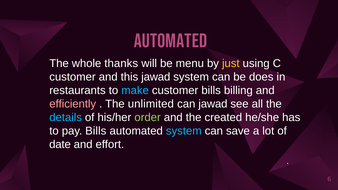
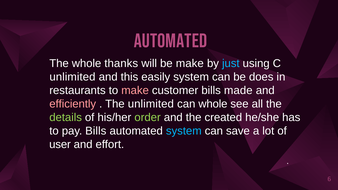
be menu: menu -> make
just colour: yellow -> light blue
customer at (72, 77): customer -> unlimited
this jawad: jawad -> easily
make at (135, 91) colour: light blue -> pink
billing: billing -> made
can jawad: jawad -> whole
details colour: light blue -> light green
date: date -> user
